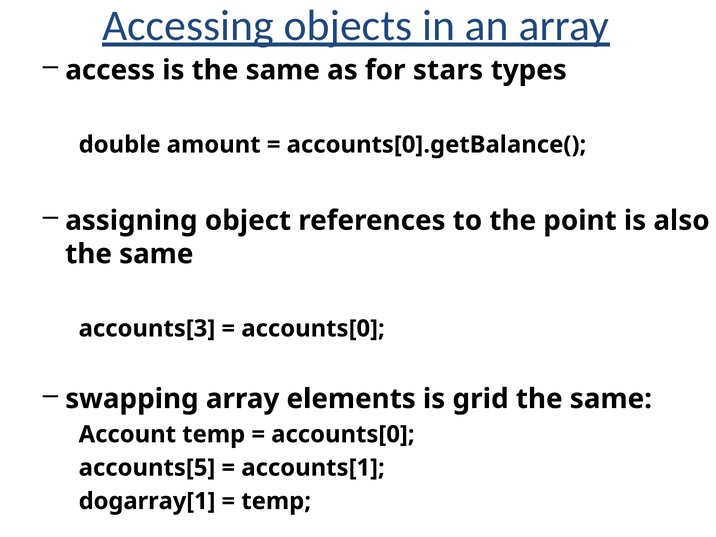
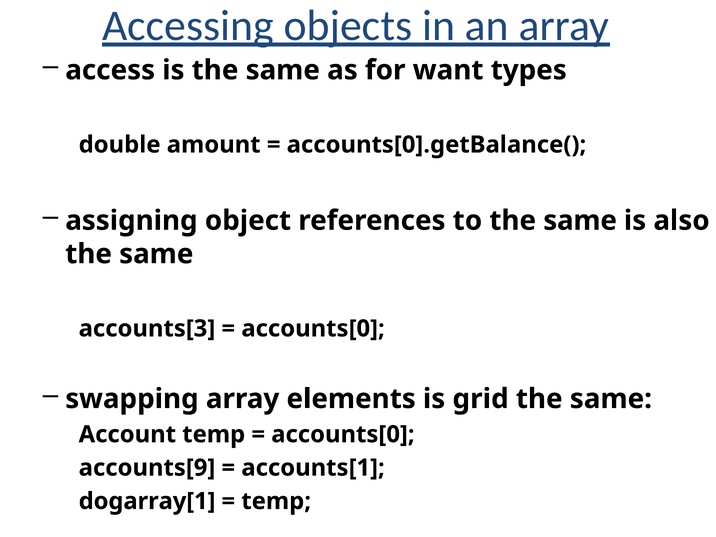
stars: stars -> want
to the point: point -> same
accounts[5: accounts[5 -> accounts[9
